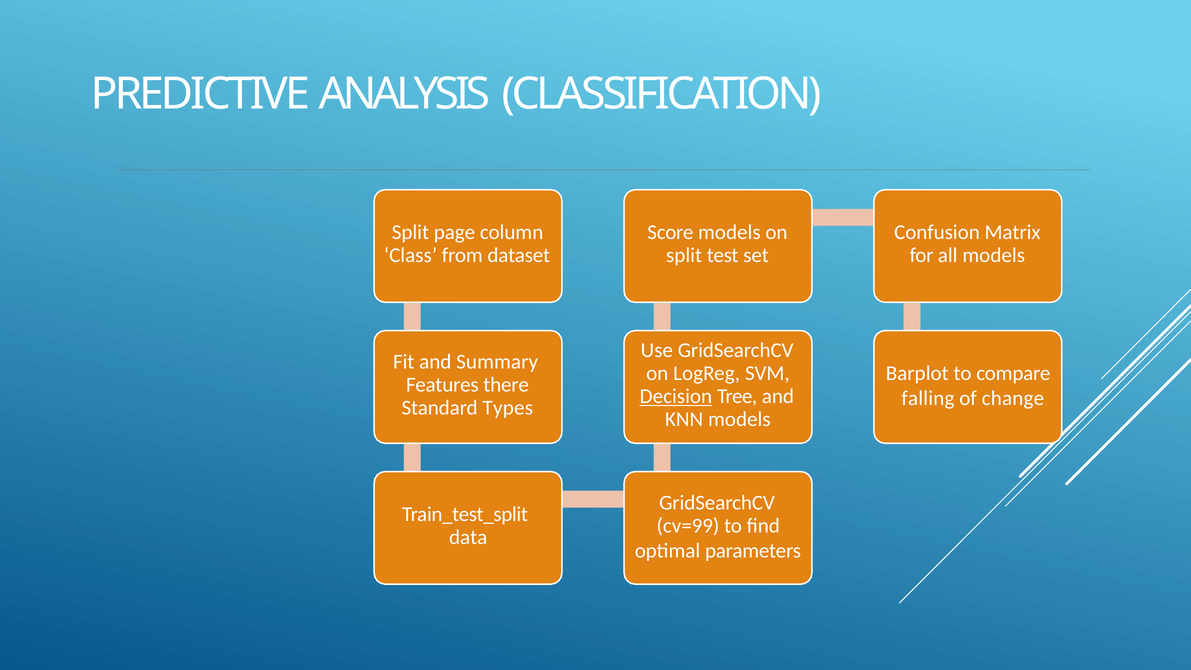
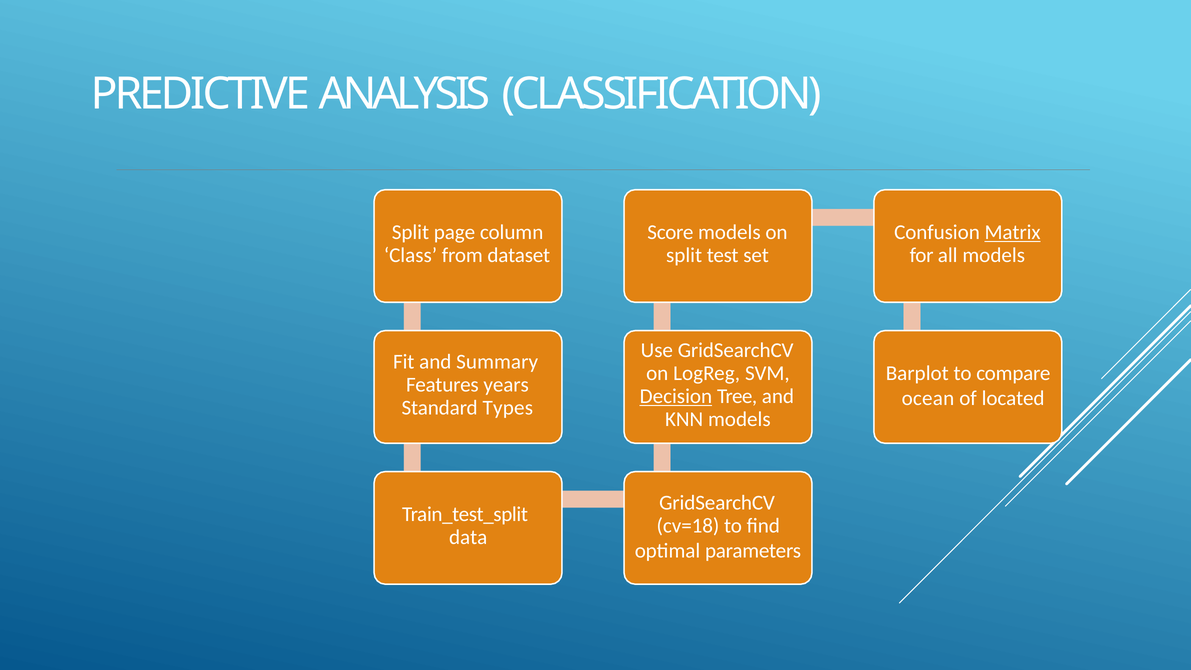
Matrix underline: none -> present
there: there -> years
falling: falling -> ocean
change: change -> located
cv=99: cv=99 -> cv=18
